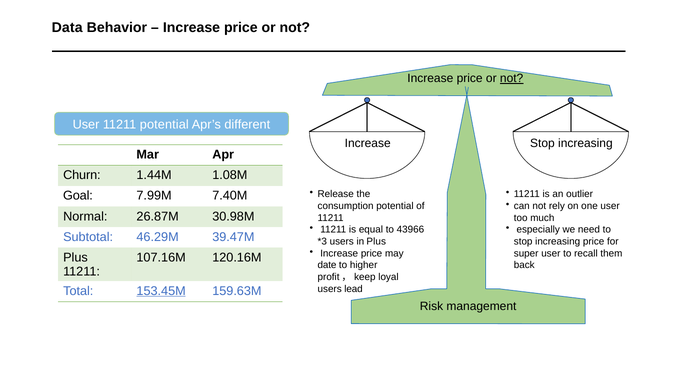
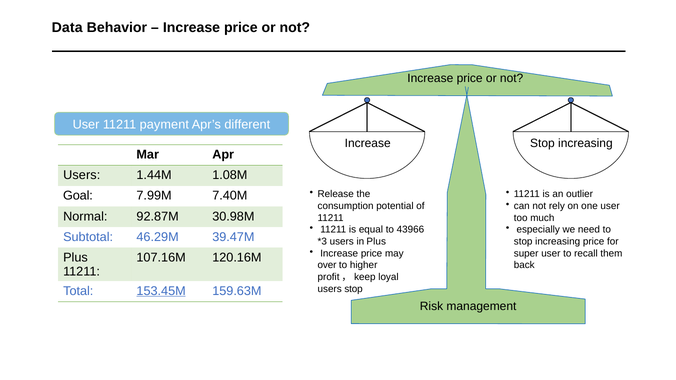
not at (512, 78) underline: present -> none
11211 potential: potential -> payment
Churn at (82, 175): Churn -> Users
26.87M: 26.87M -> 92.87M
date: date -> over
users lead: lead -> stop
